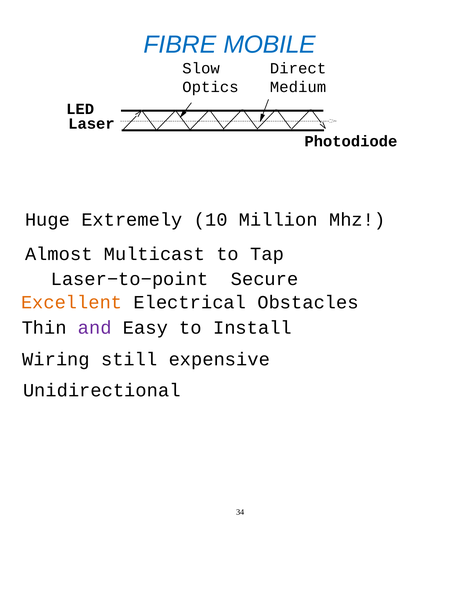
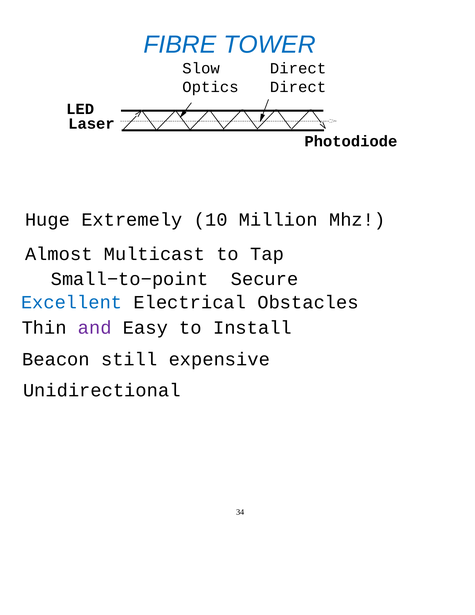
MOBILE: MOBILE -> TOWER
Medium at (298, 87): Medium -> Direct
Laser−to−point: Laser−to−point -> Small−to−point
Excellent colour: orange -> blue
Wiring: Wiring -> Beacon
